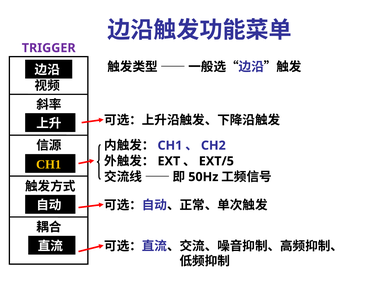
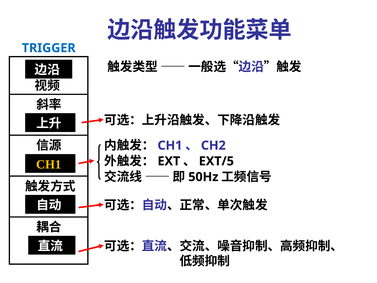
TRIGGER colour: purple -> blue
